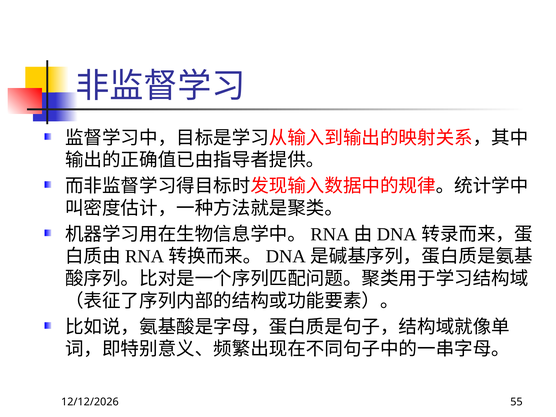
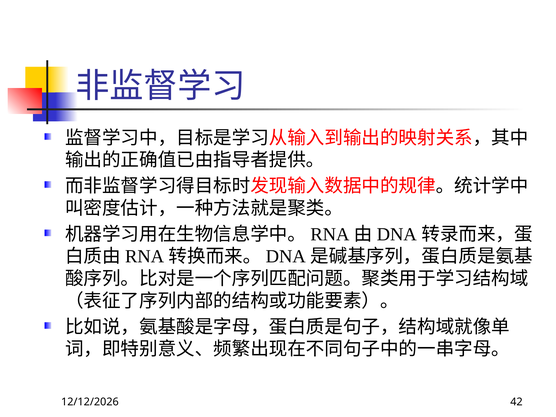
55: 55 -> 42
